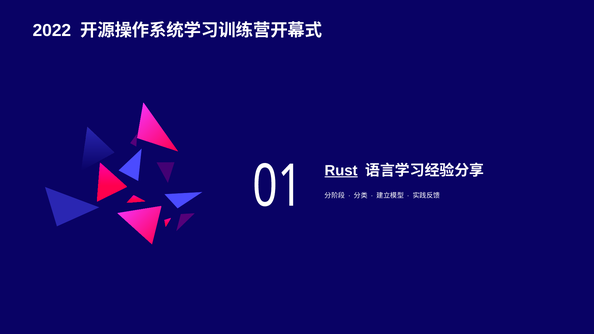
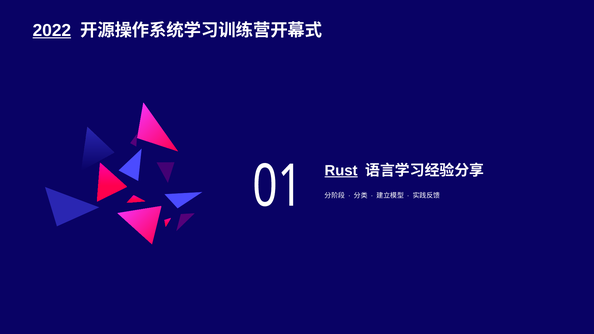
2022 underline: none -> present
